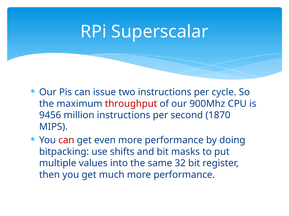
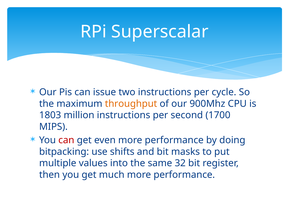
throughput colour: red -> orange
9456: 9456 -> 1803
1870: 1870 -> 1700
